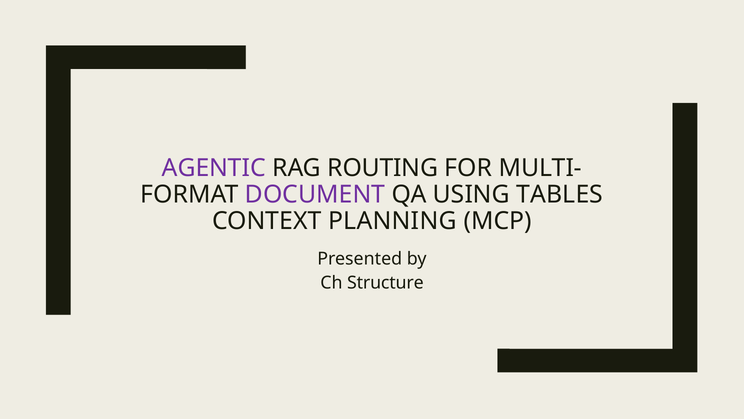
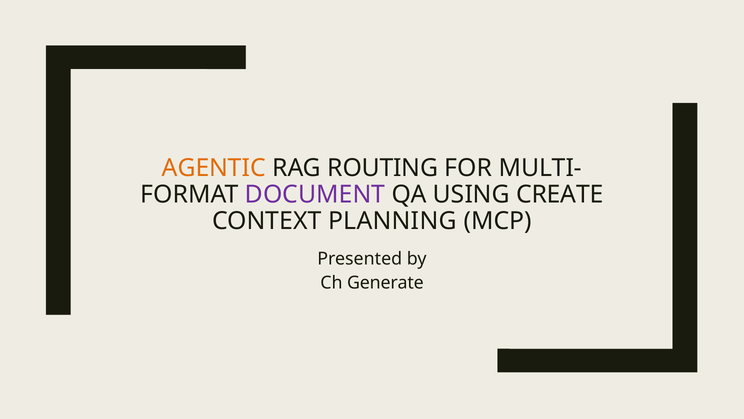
AGENTIC colour: purple -> orange
TABLES: TABLES -> CREATE
Structure: Structure -> Generate
